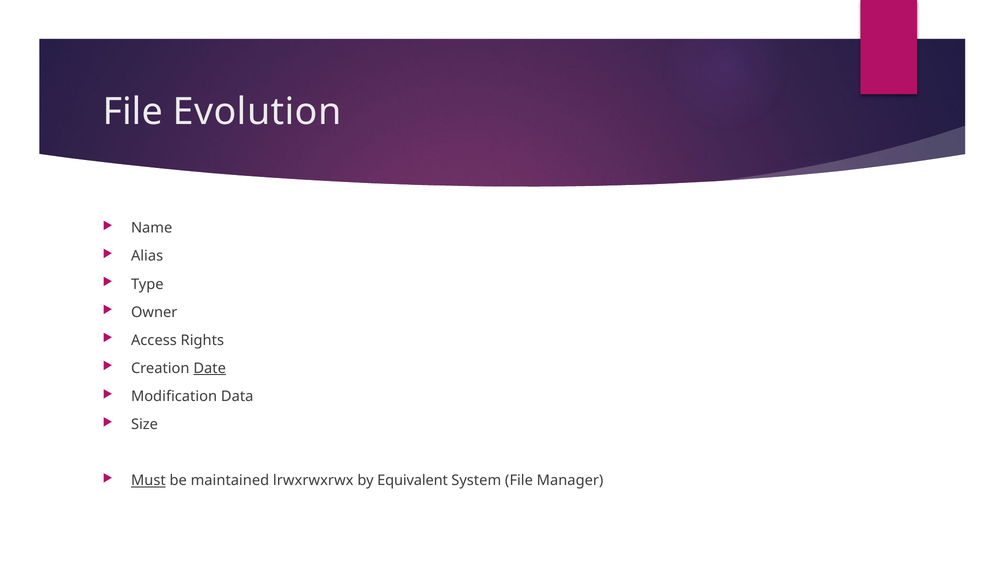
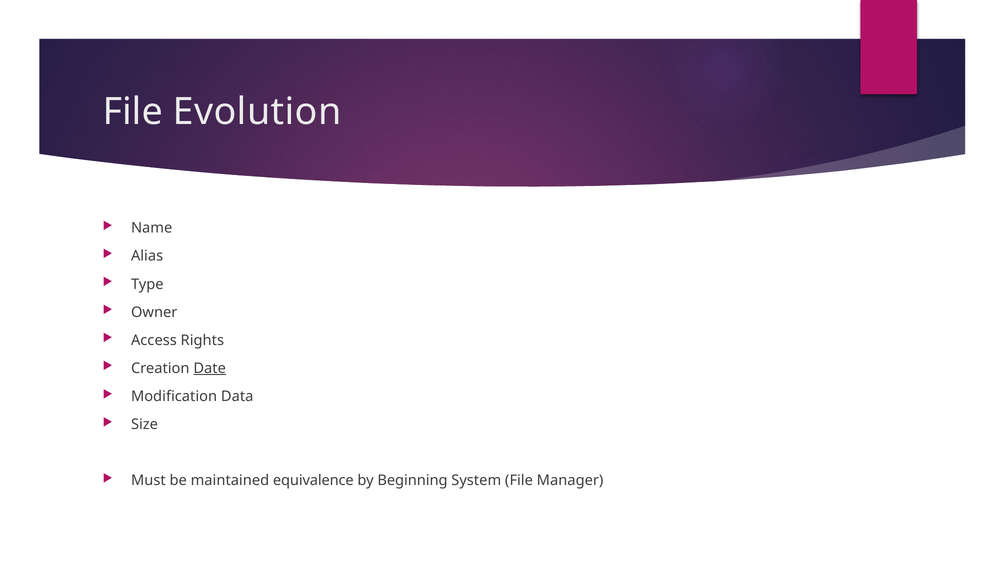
Must underline: present -> none
lrwxrwxrwx: lrwxrwxrwx -> equivalence
Equivalent: Equivalent -> Beginning
